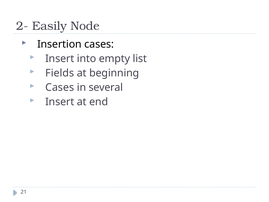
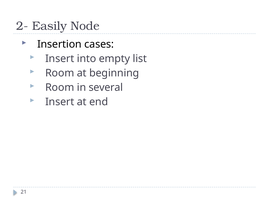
Fields at (60, 73): Fields -> Room
Cases at (60, 87): Cases -> Room
